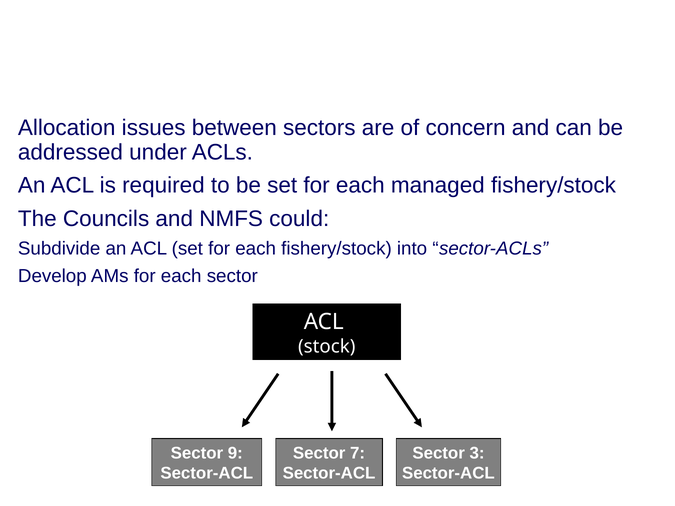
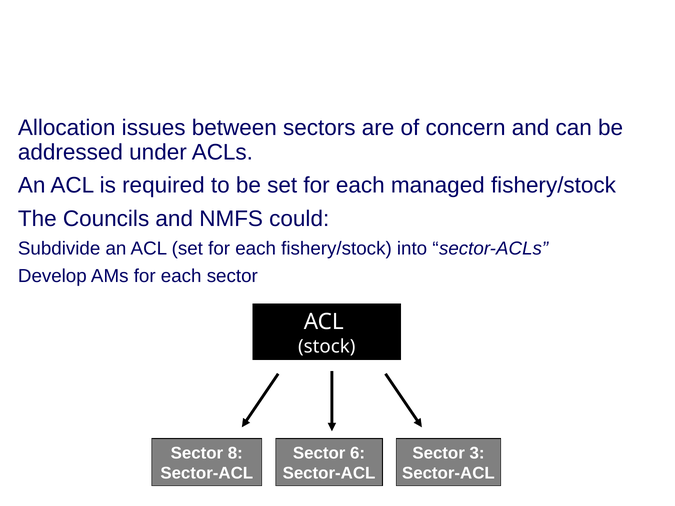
9: 9 -> 8
7: 7 -> 6
